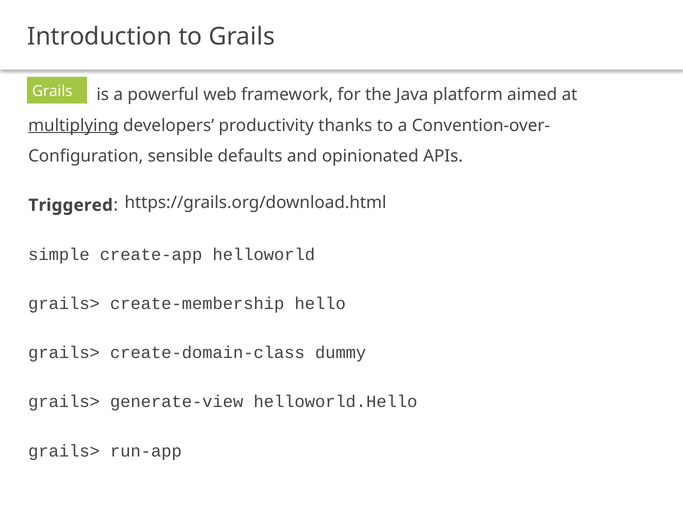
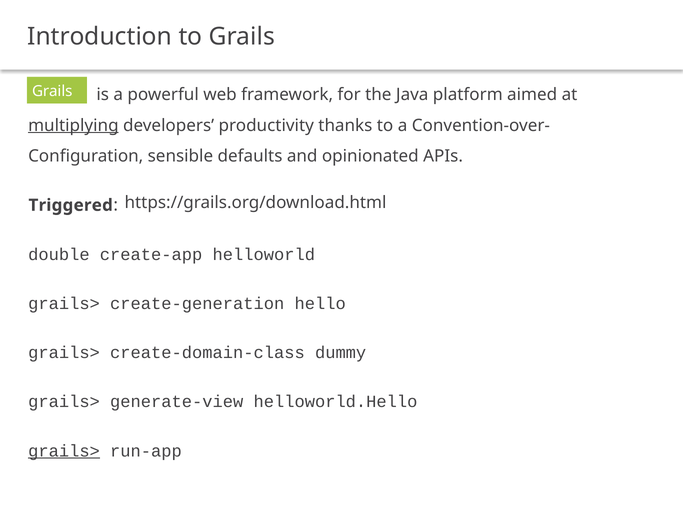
simple: simple -> double
create-membership: create-membership -> create-generation
grails> at (64, 451) underline: none -> present
